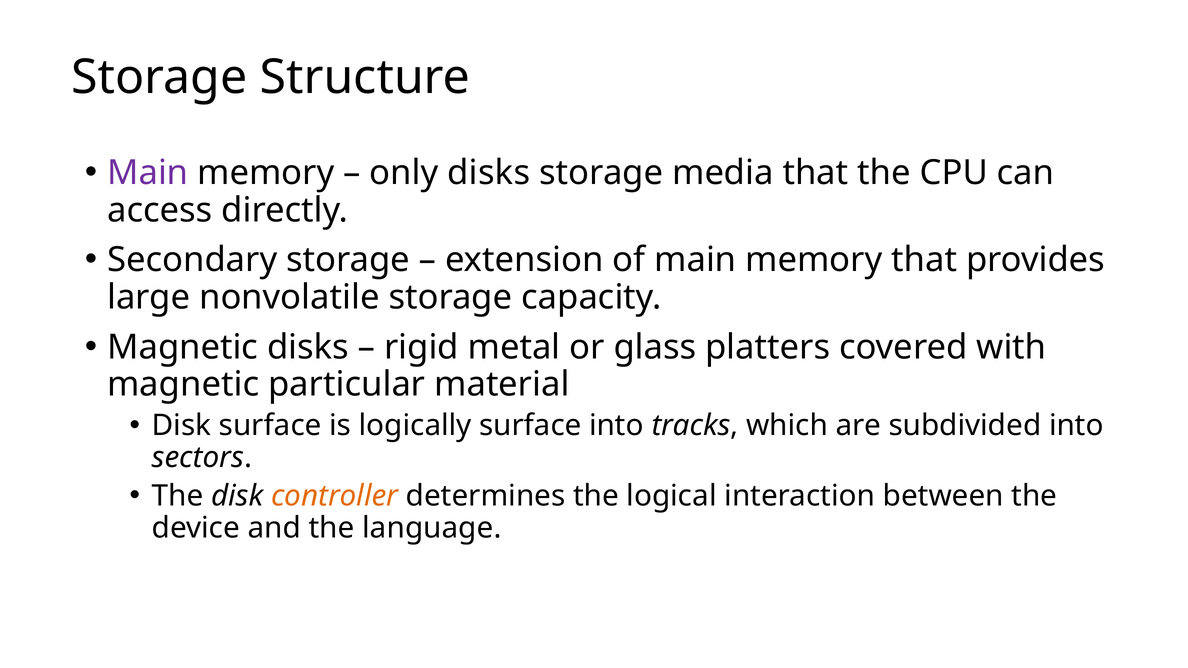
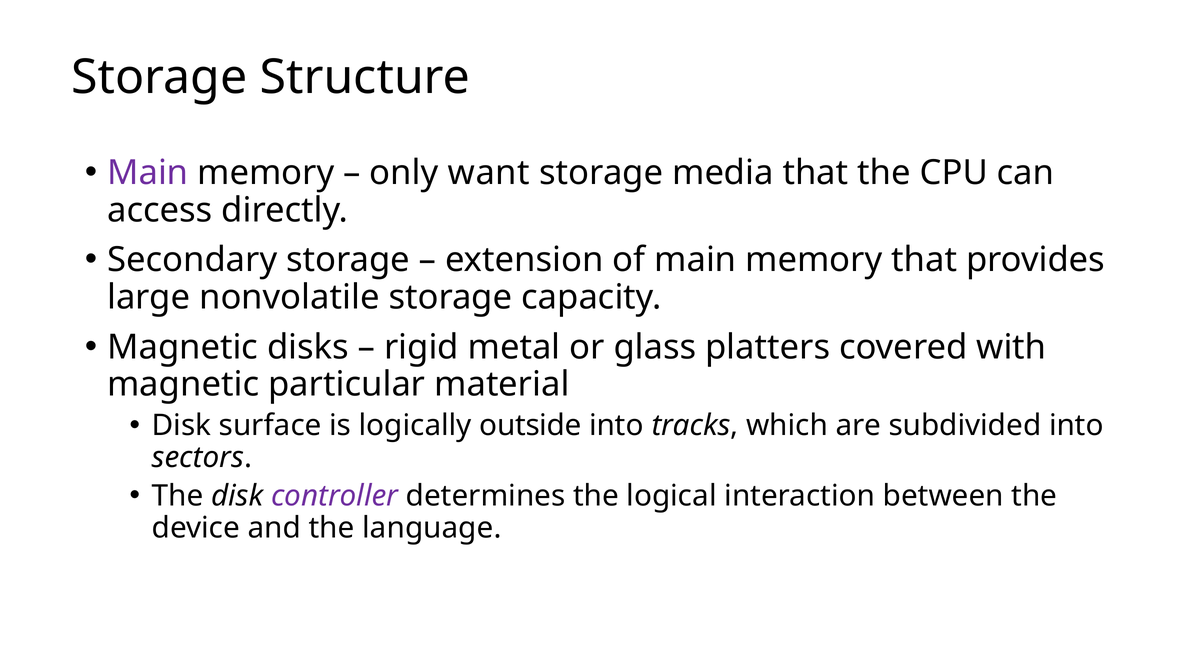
only disks: disks -> want
logically surface: surface -> outside
controller colour: orange -> purple
